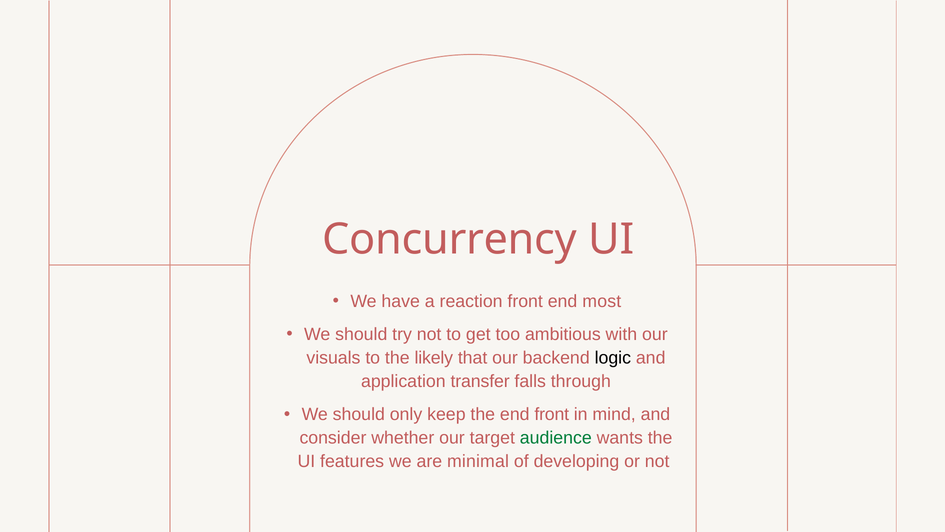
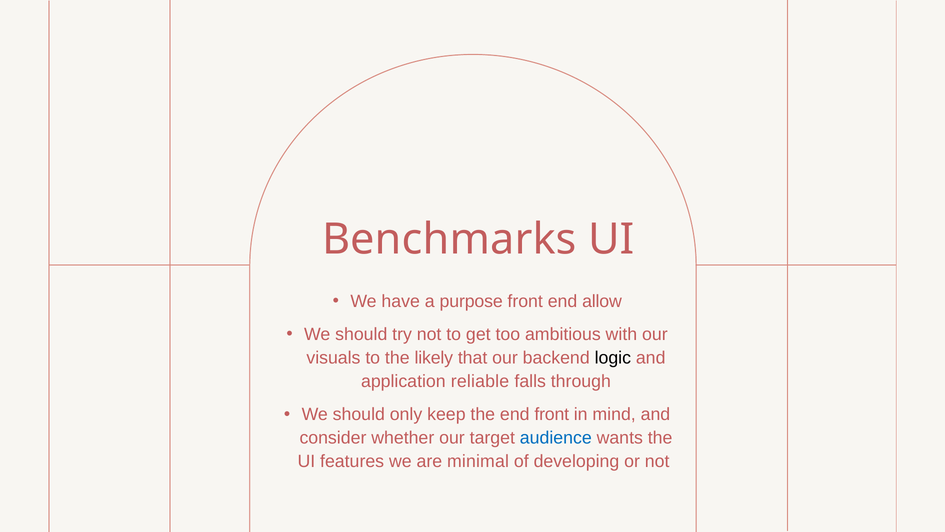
Concurrency: Concurrency -> Benchmarks
reaction: reaction -> purpose
most: most -> allow
transfer: transfer -> reliable
audience colour: green -> blue
